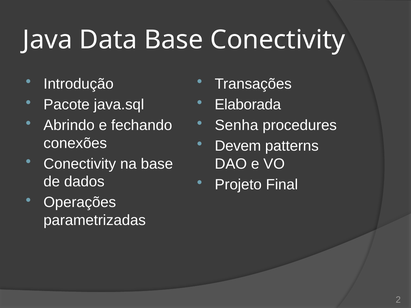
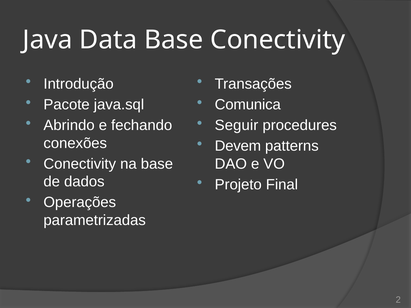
Elaborada: Elaborada -> Comunica
Senha: Senha -> Seguir
